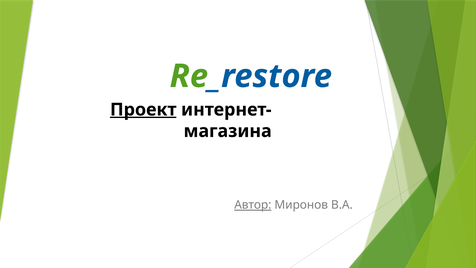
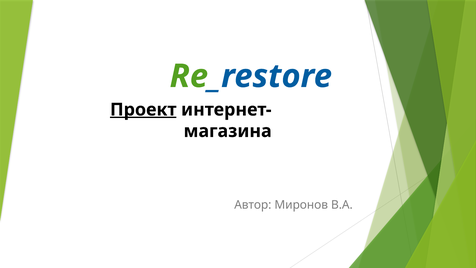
Автор underline: present -> none
